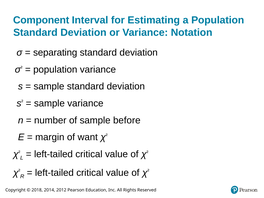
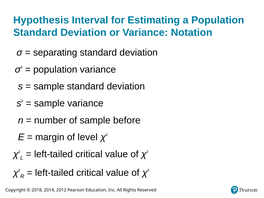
Component: Component -> Hypothesis
want: want -> level
